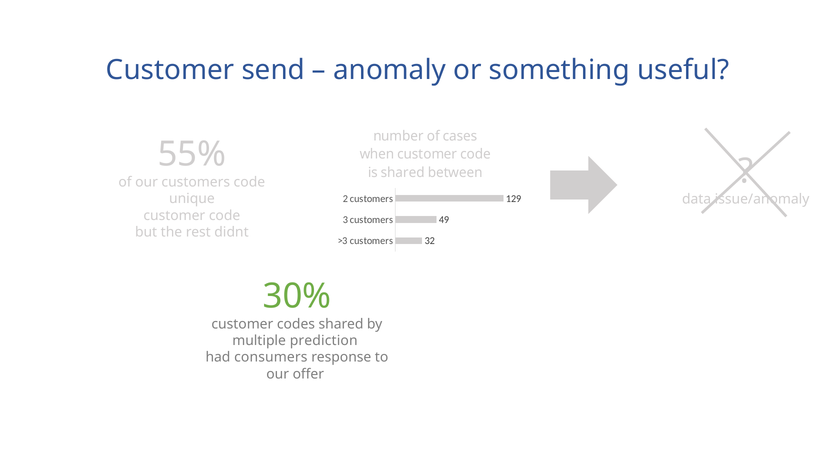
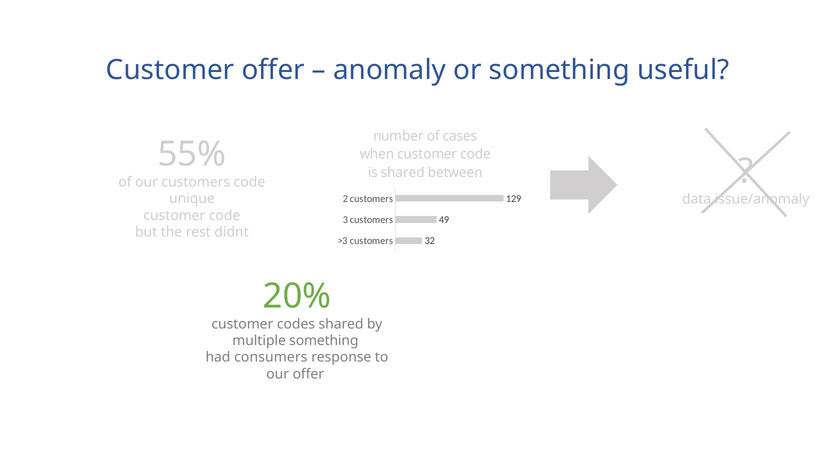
Customer send: send -> offer
30%: 30% -> 20%
multiple prediction: prediction -> something
